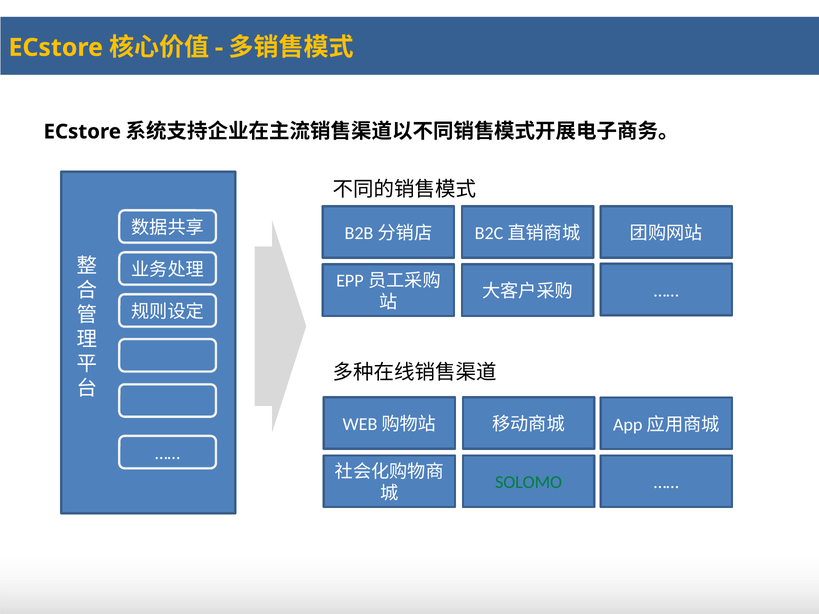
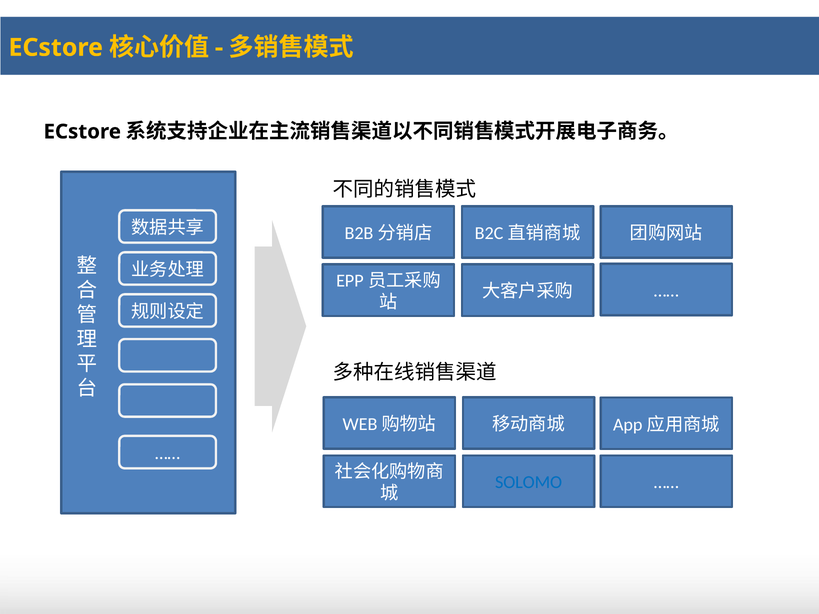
SOLOMO colour: green -> blue
